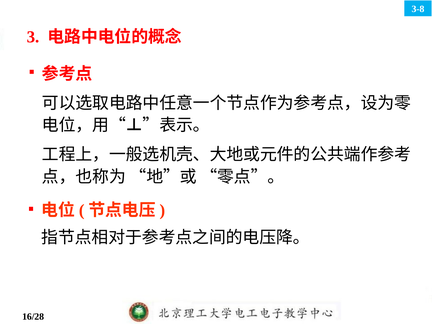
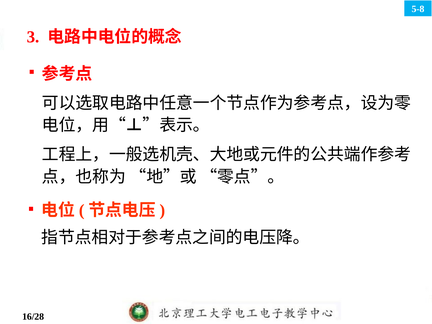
3-8: 3-8 -> 5-8
